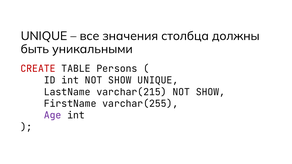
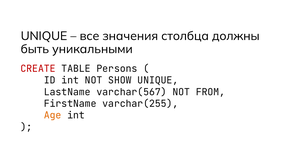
varchar(215: varchar(215 -> varchar(567
SHOW at (210, 92): SHOW -> FROM
Age colour: purple -> orange
